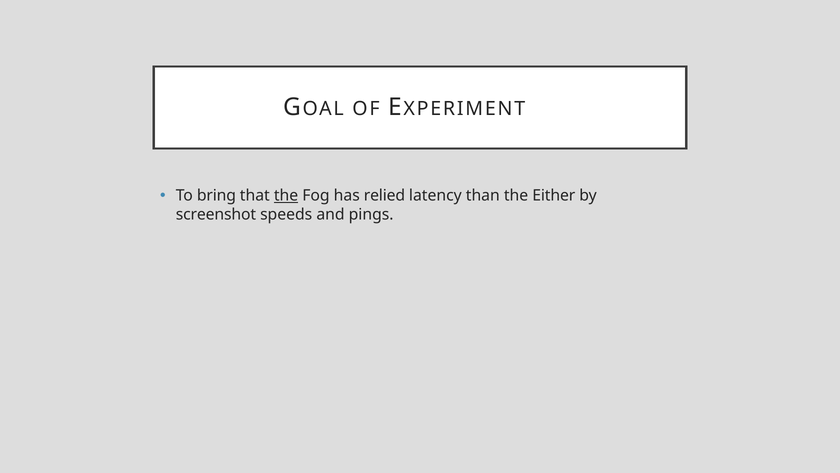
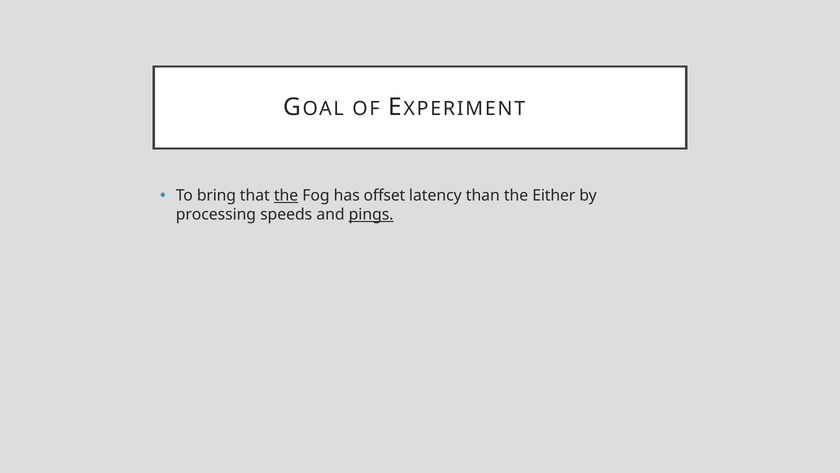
relied: relied -> offset
screenshot: screenshot -> processing
pings underline: none -> present
